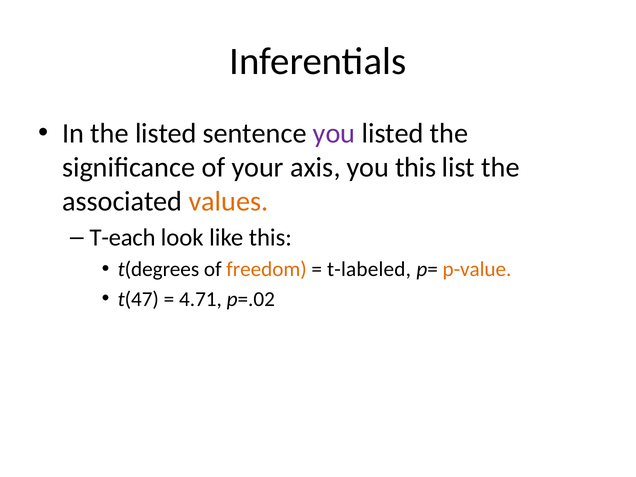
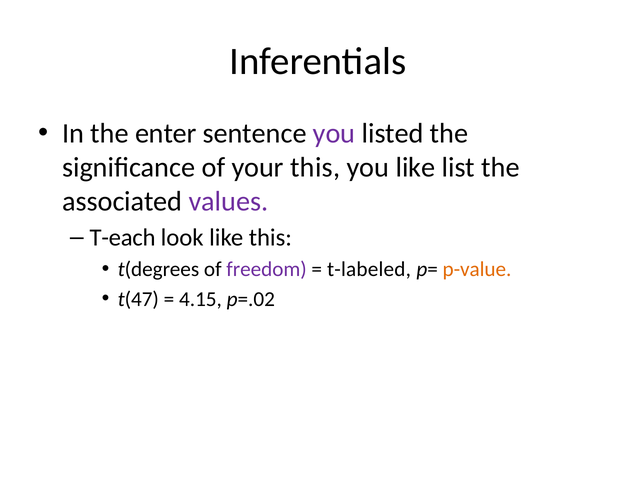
the listed: listed -> enter
your axis: axis -> this
you this: this -> like
values colour: orange -> purple
freedom colour: orange -> purple
4.71: 4.71 -> 4.15
